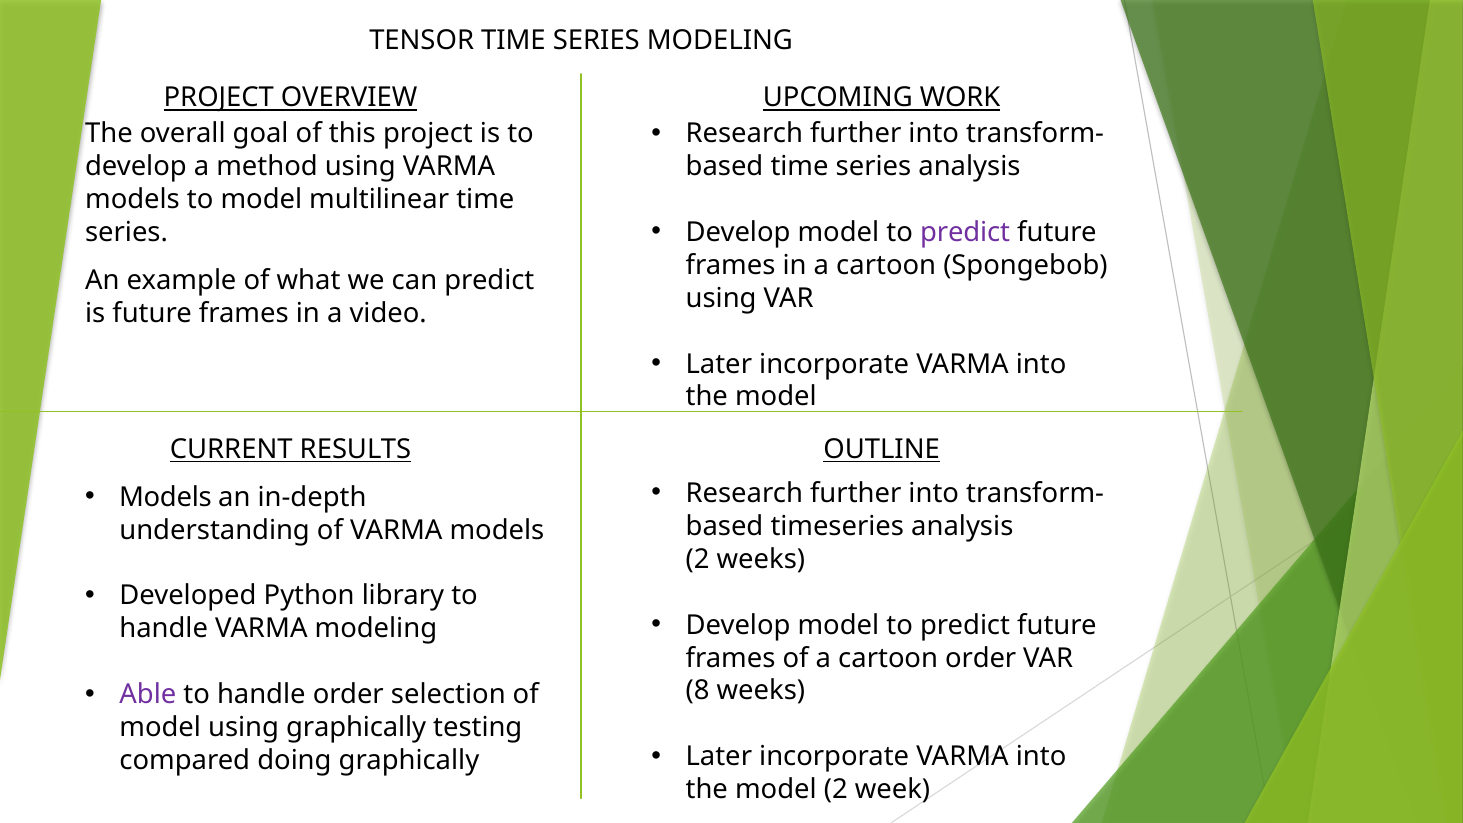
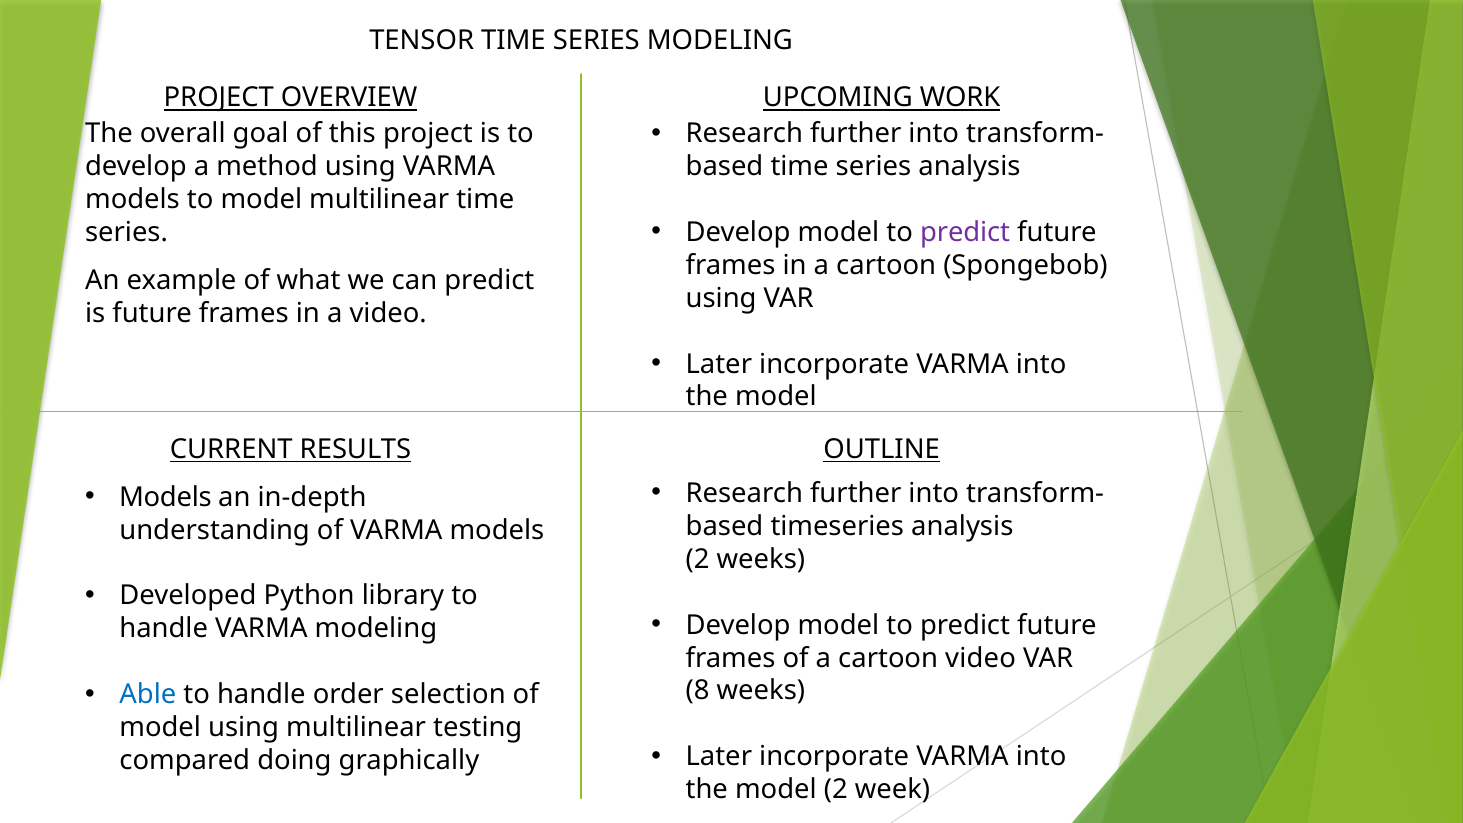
cartoon order: order -> video
Able colour: purple -> blue
using graphically: graphically -> multilinear
